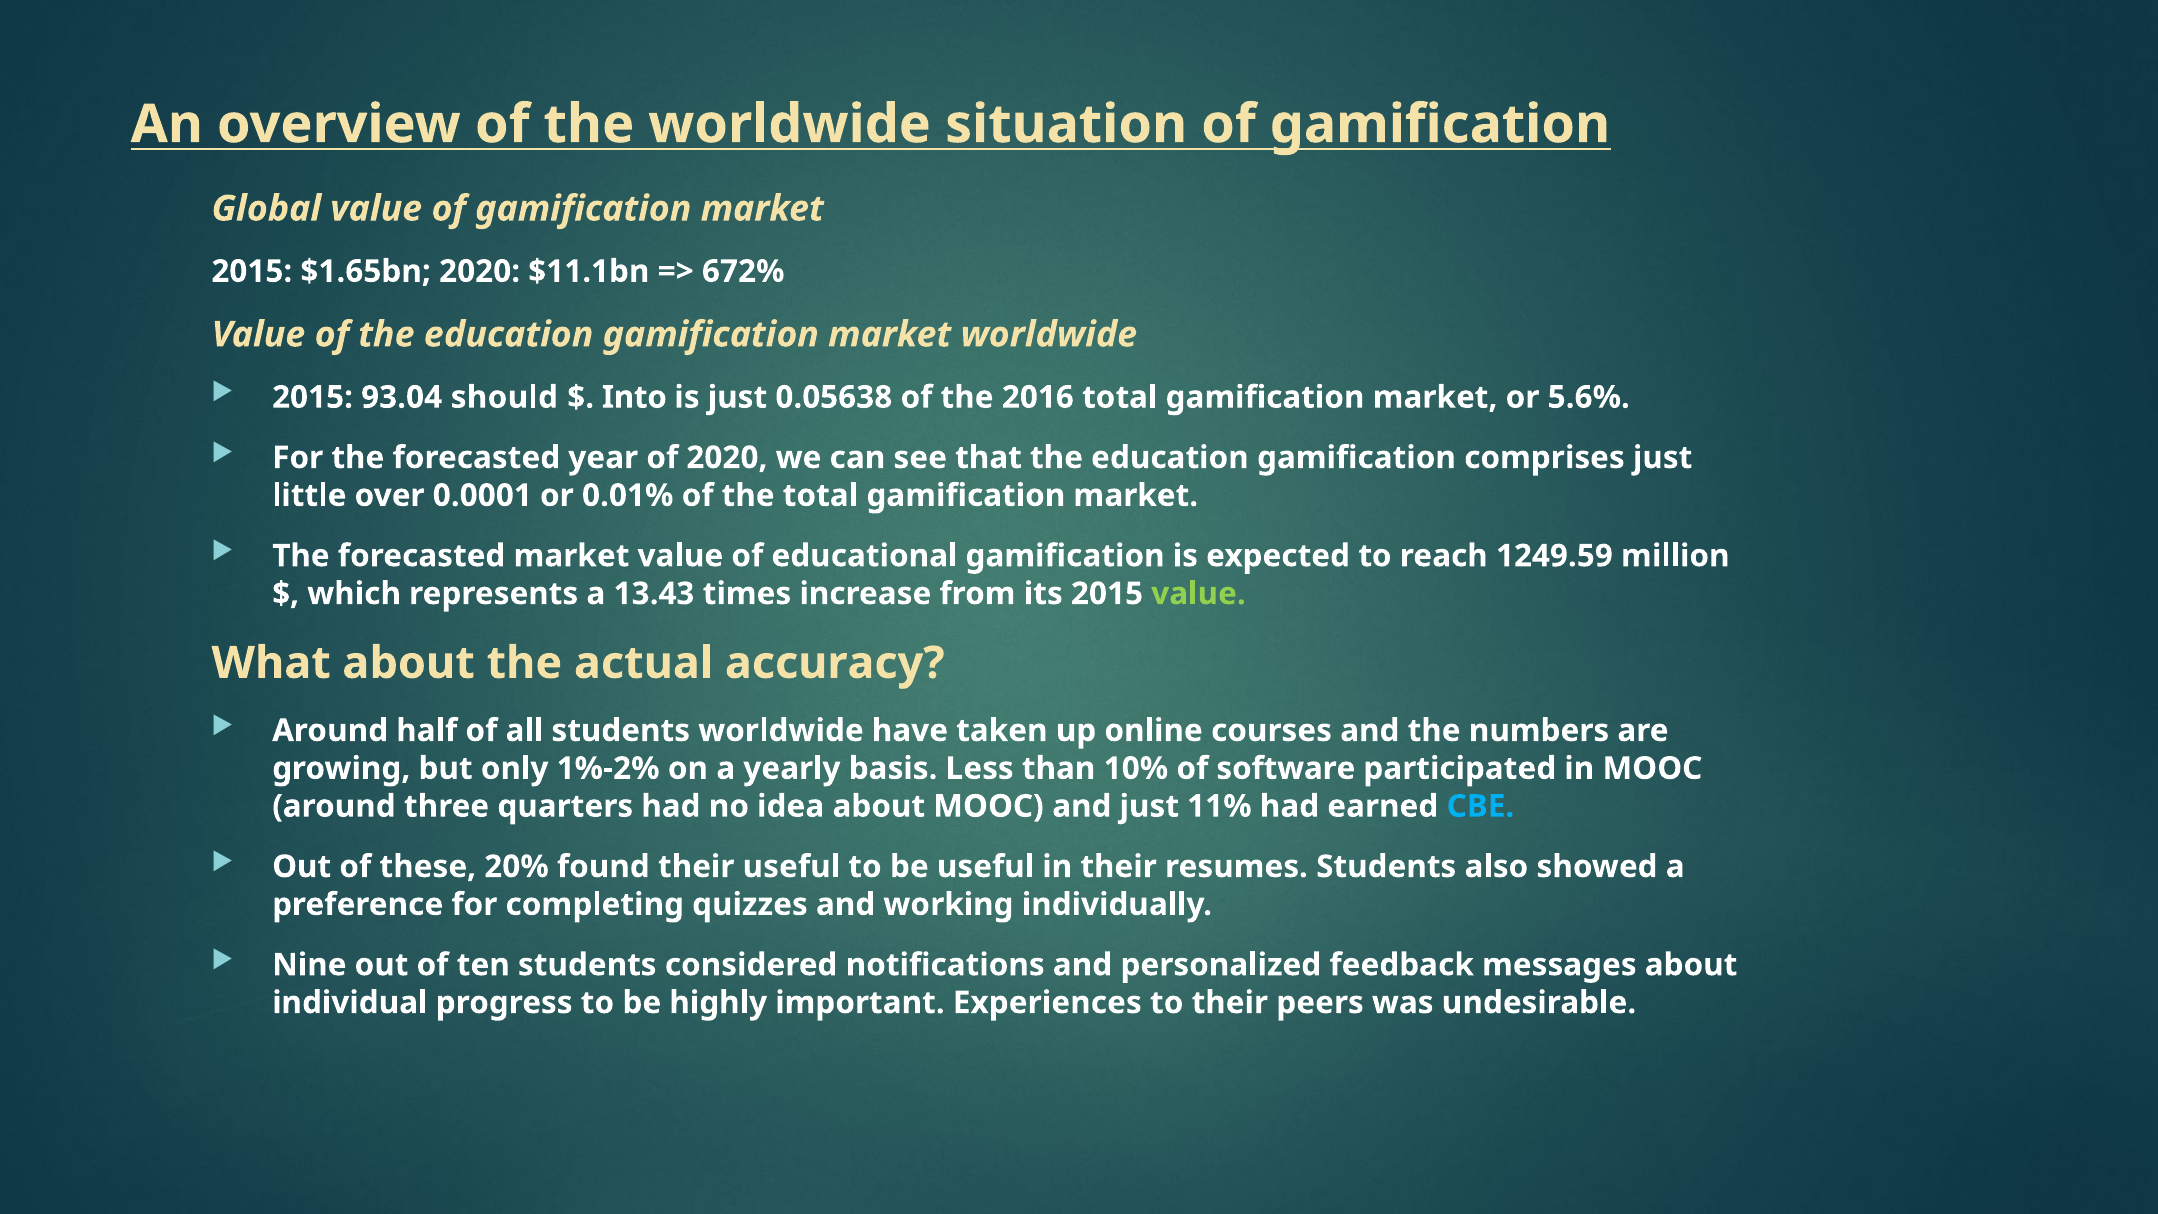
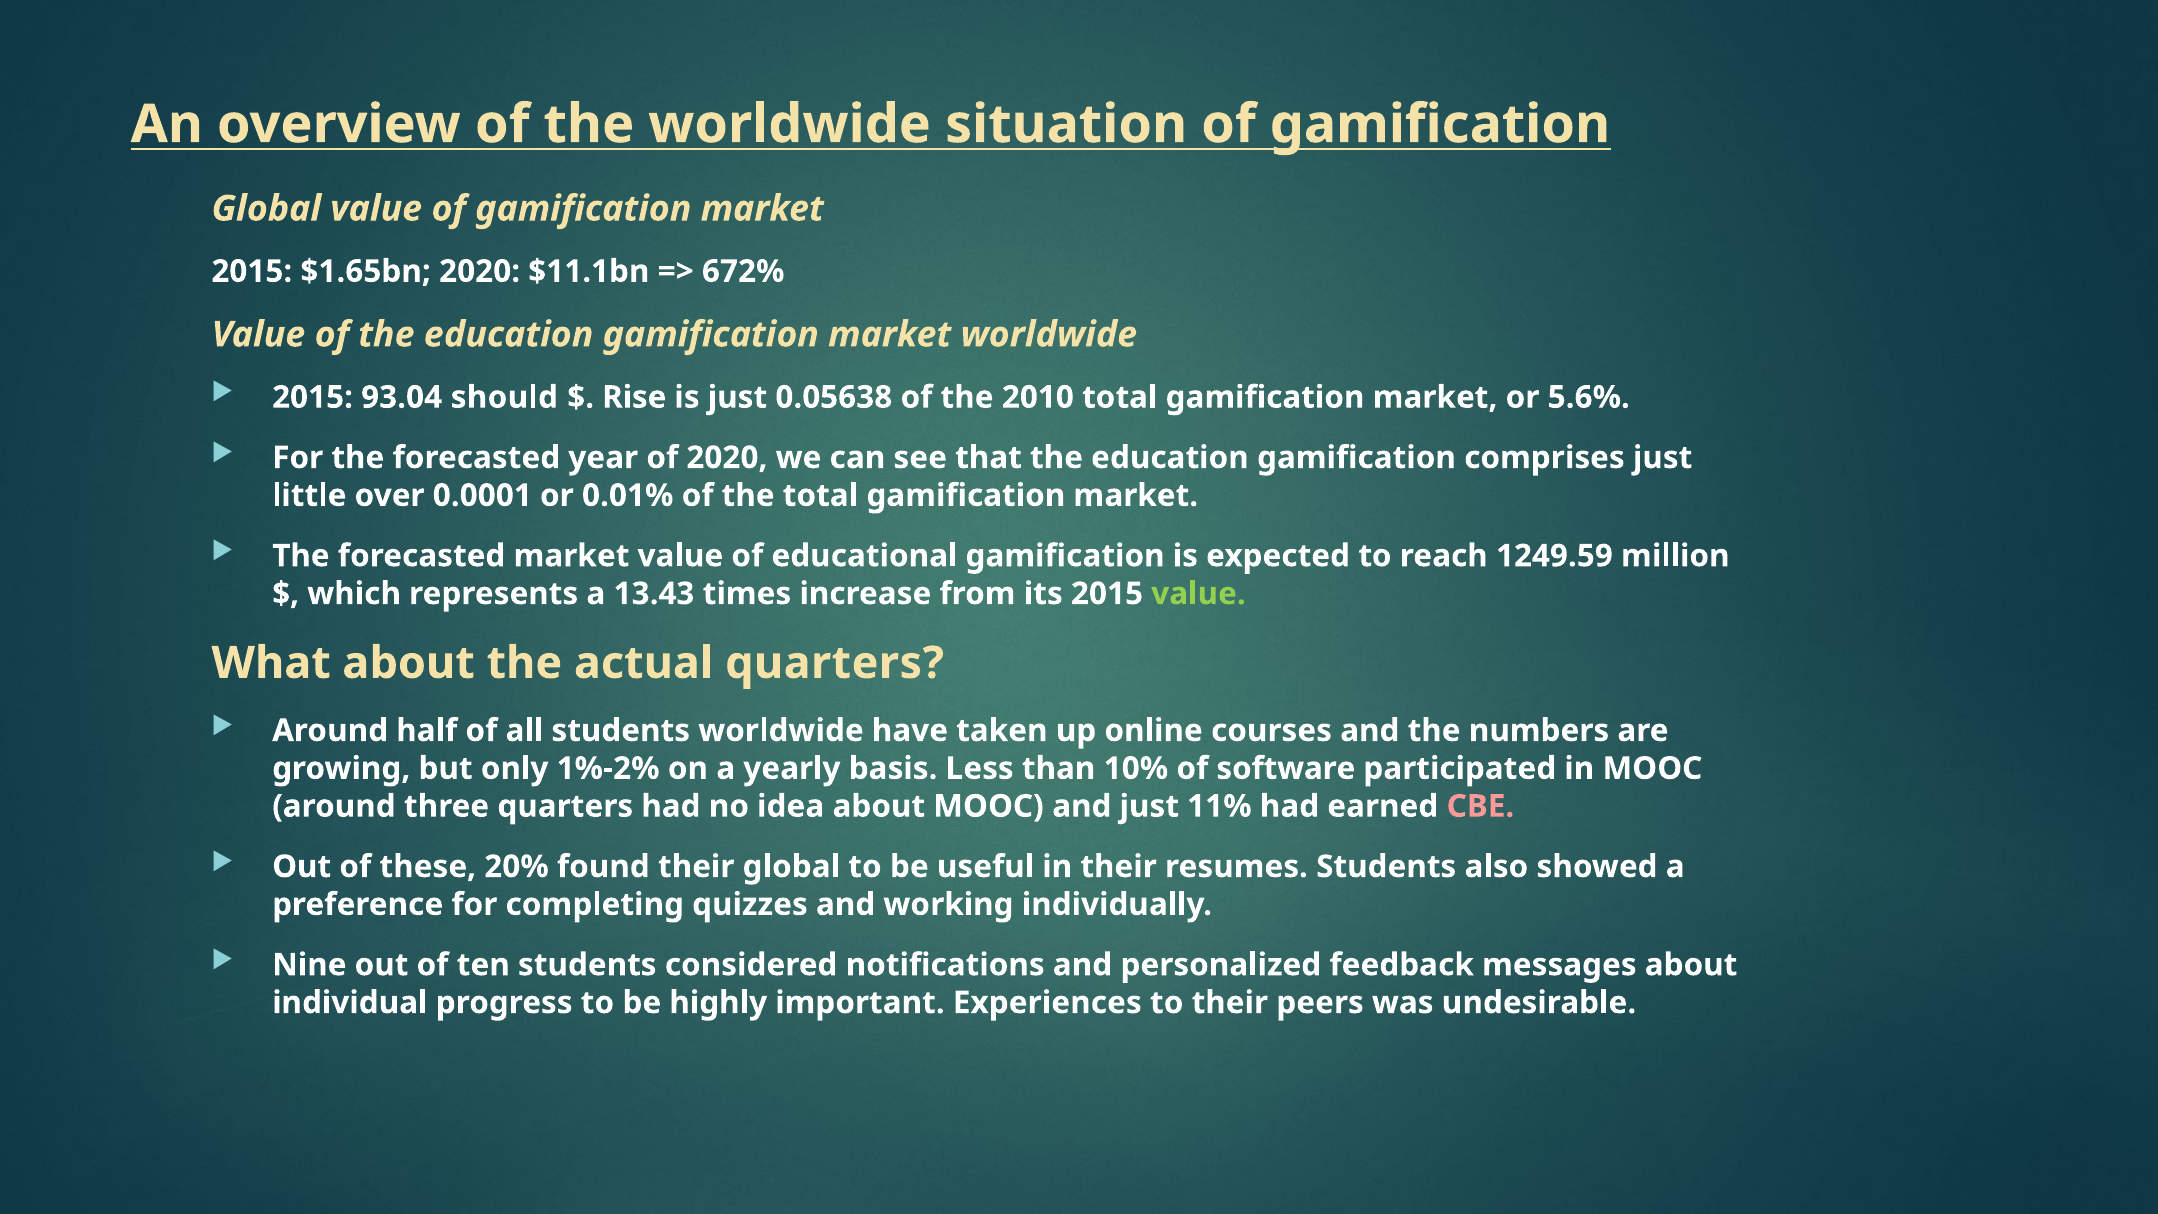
Into: Into -> Rise
2016: 2016 -> 2010
actual accuracy: accuracy -> quarters
CBE colour: light blue -> pink
their useful: useful -> global
